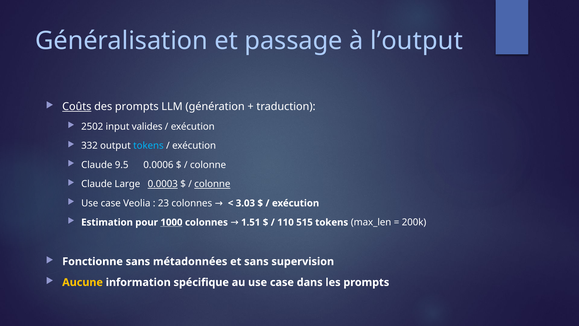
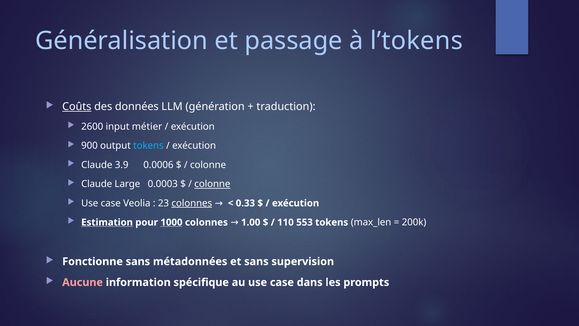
l’output: l’output -> l’tokens
des prompts: prompts -> données
2502: 2502 -> 2600
valides: valides -> métier
332: 332 -> 900
9.5: 9.5 -> 3.9
0.0003 underline: present -> none
colonnes at (192, 203) underline: none -> present
3.03: 3.03 -> 0.33
Estimation underline: none -> present
1.51: 1.51 -> 1.00
515: 515 -> 553
Aucune colour: yellow -> pink
